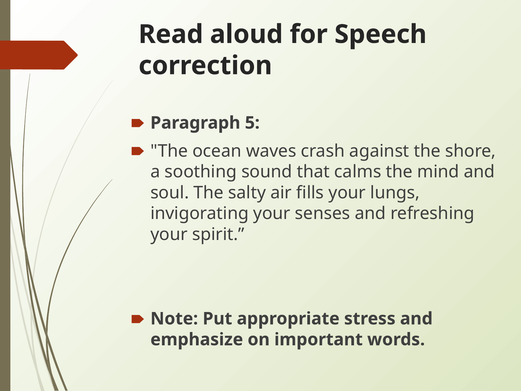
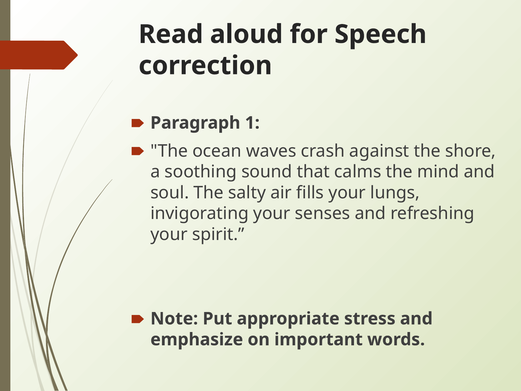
5: 5 -> 1
